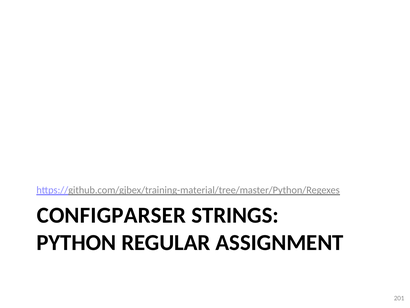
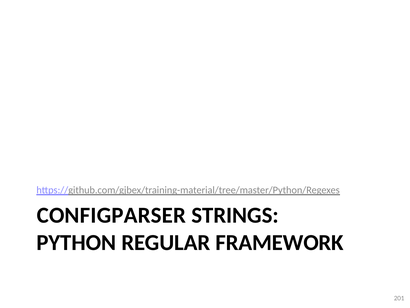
ASSIGNMENT: ASSIGNMENT -> FRAMEWORK
